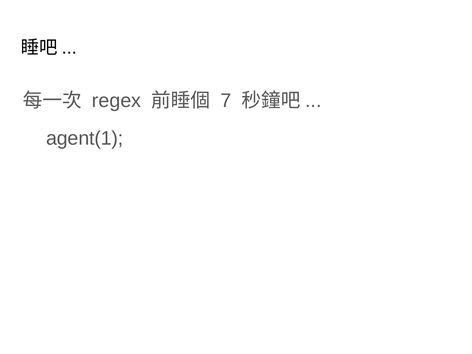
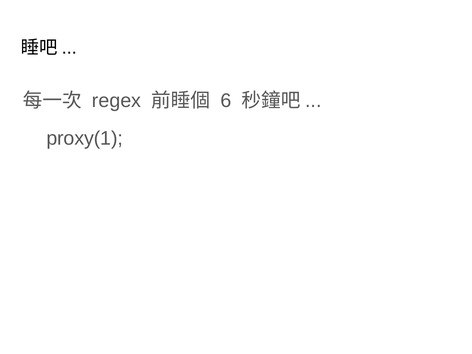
7: 7 -> 6
agent(1: agent(1 -> proxy(1
